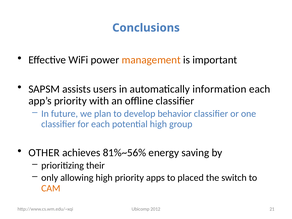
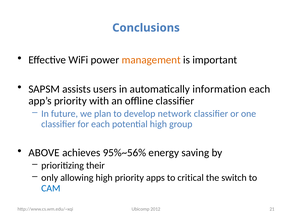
behavior: behavior -> network
OTHER: OTHER -> ABOVE
81%~56%: 81%~56% -> 95%~56%
placed: placed -> critical
CAM colour: orange -> blue
